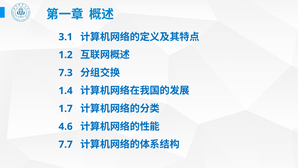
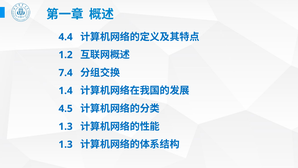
3.1: 3.1 -> 4.4
7.3: 7.3 -> 7.4
1.7: 1.7 -> 4.5
4.6 at (66, 126): 4.6 -> 1.3
7.7 at (66, 144): 7.7 -> 1.3
